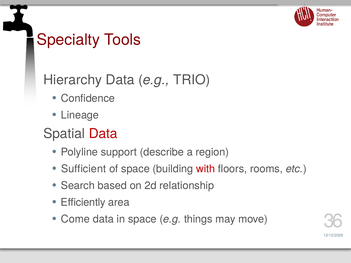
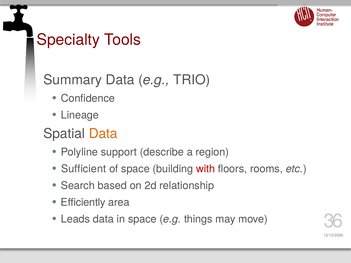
Hierarchy: Hierarchy -> Summary
Data at (103, 134) colour: red -> orange
Come: Come -> Leads
